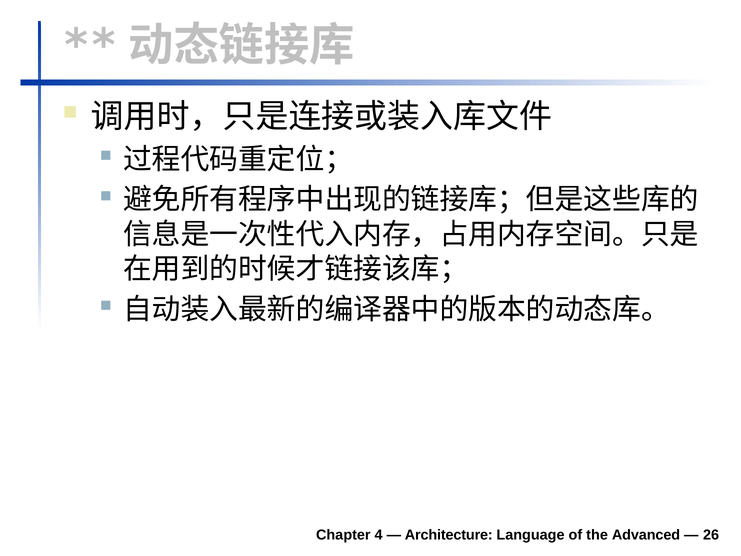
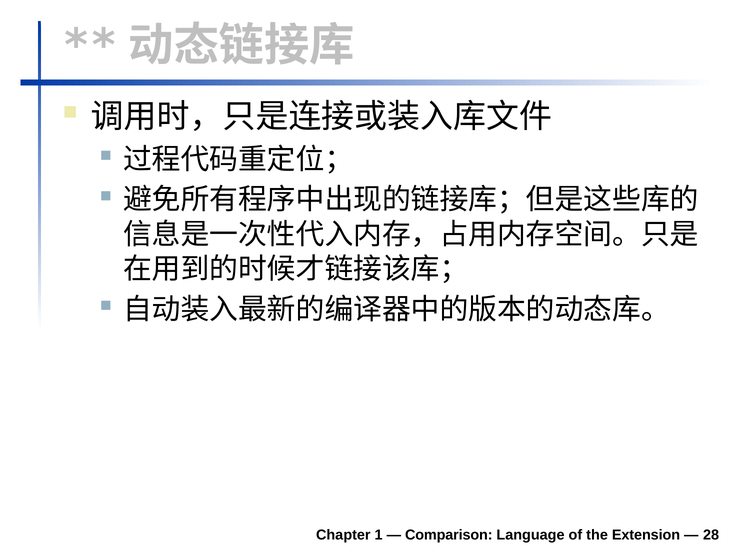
4: 4 -> 1
Architecture: Architecture -> Comparison
Advanced: Advanced -> Extension
26: 26 -> 28
